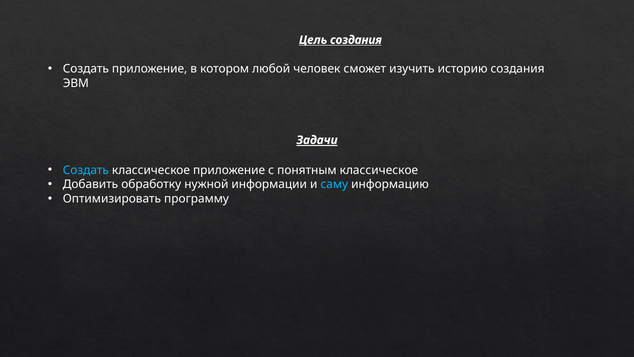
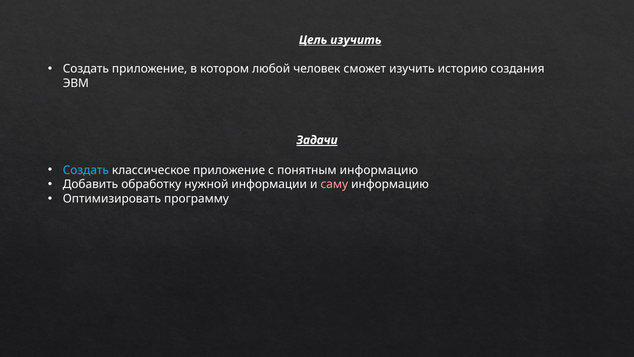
Цель создания: создания -> изучить
понятным классическое: классическое -> информацию
саму colour: light blue -> pink
